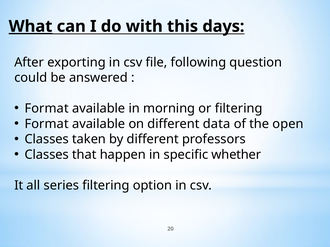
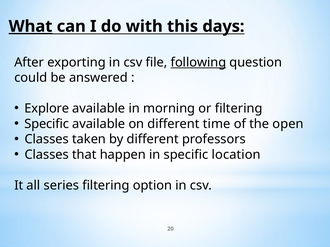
following underline: none -> present
Format at (47, 109): Format -> Explore
Format at (47, 124): Format -> Specific
data: data -> time
whether: whether -> location
